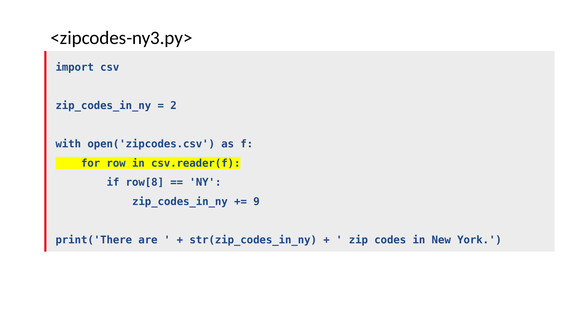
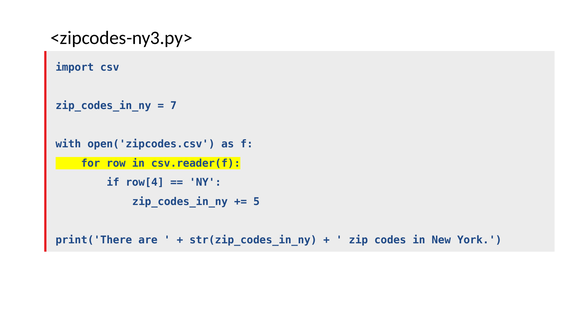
2: 2 -> 7
row[8: row[8 -> row[4
9: 9 -> 5
